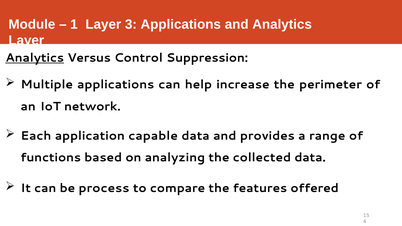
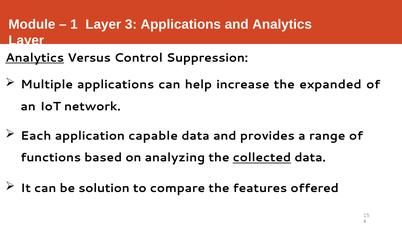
perimeter: perimeter -> expanded
collected underline: none -> present
process: process -> solution
